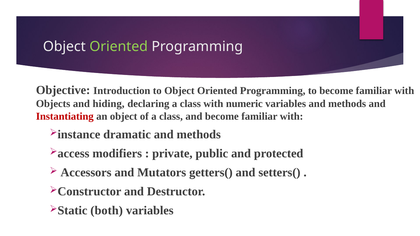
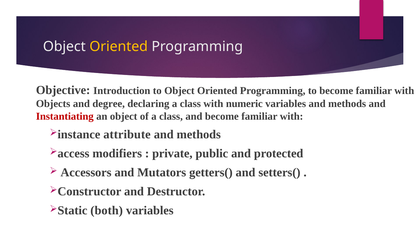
Oriented at (119, 47) colour: light green -> yellow
hiding: hiding -> degree
dramatic: dramatic -> attribute
